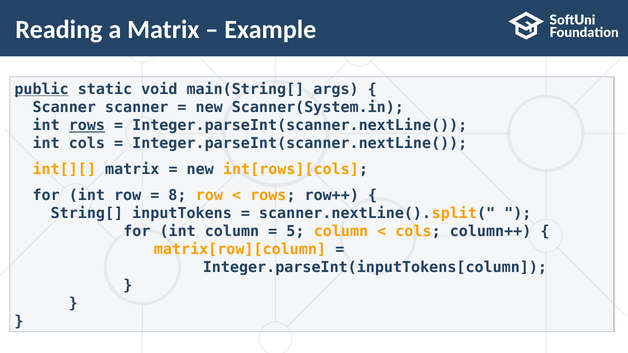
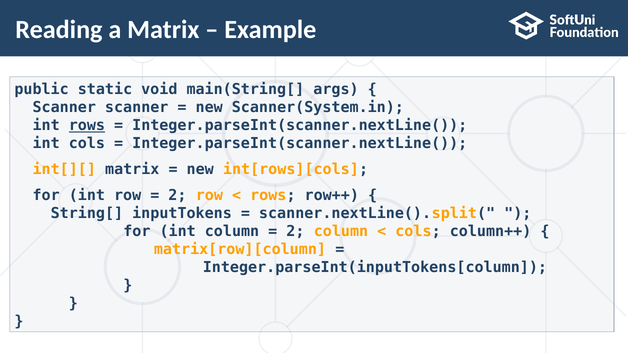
public underline: present -> none
8 at (177, 195): 8 -> 2
5 at (295, 231): 5 -> 2
